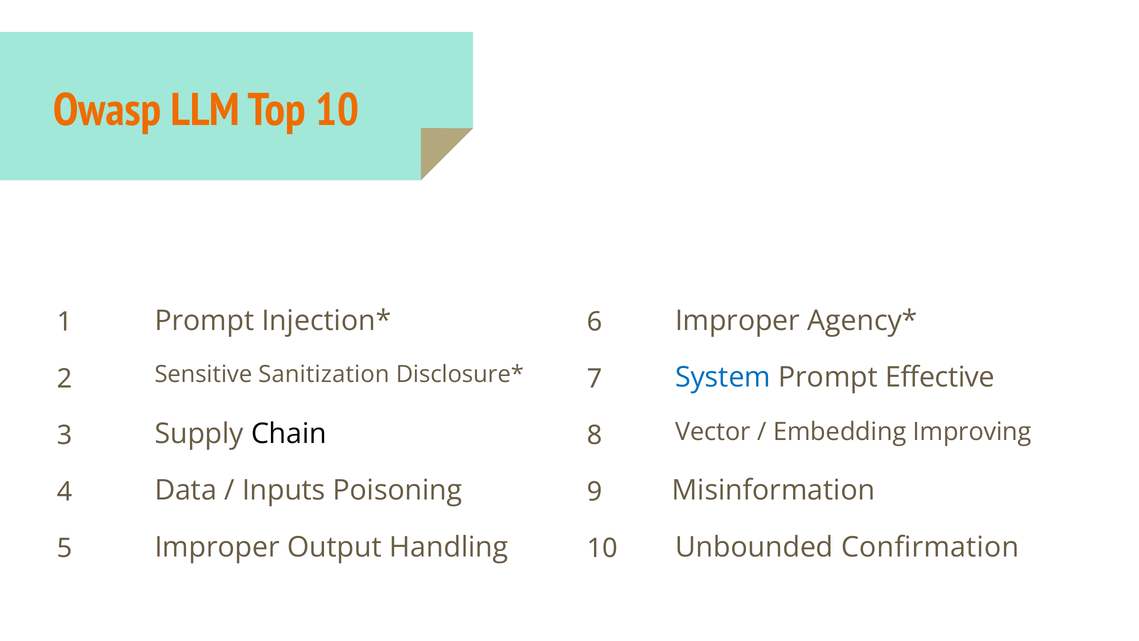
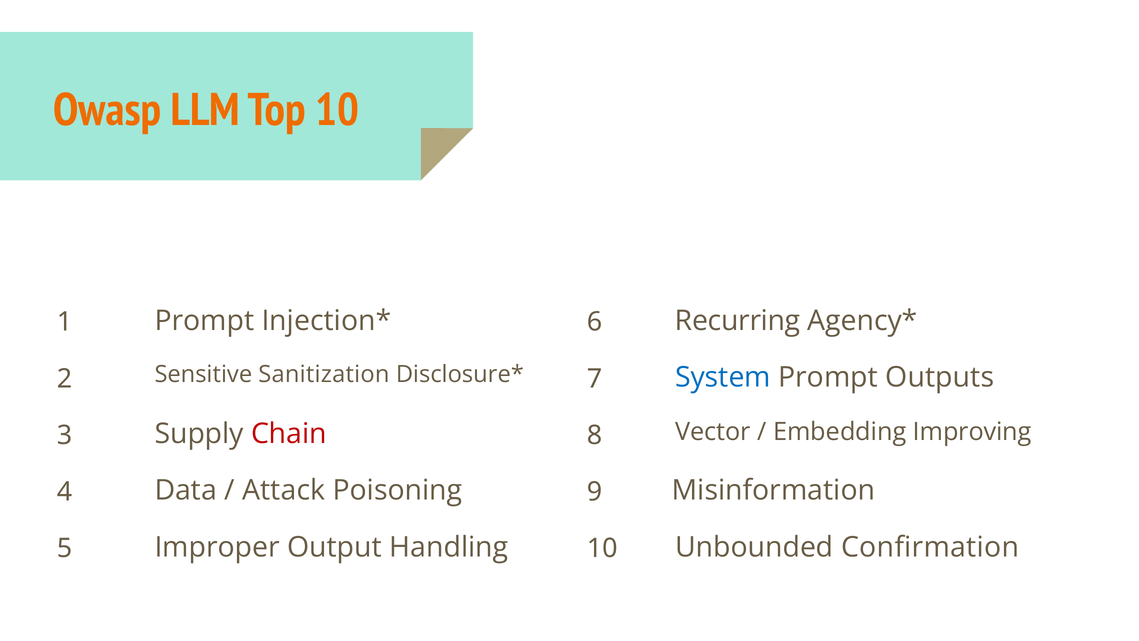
Improper at (737, 321): Improper -> Recurring
Effective: Effective -> Outputs
Chain colour: black -> red
Inputs: Inputs -> Attack
